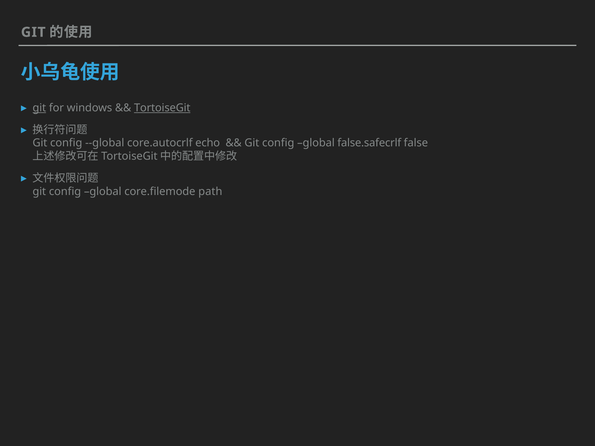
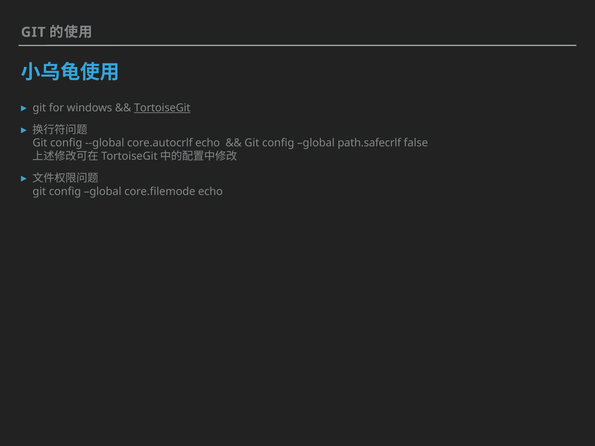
git at (39, 108) underline: present -> none
false.safecrlf: false.safecrlf -> path.safecrlf
core.filemode path: path -> echo
